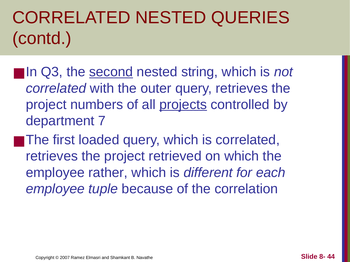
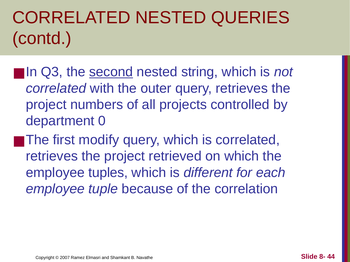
projects underline: present -> none
7: 7 -> 0
loaded: loaded -> modify
rather: rather -> tuples
